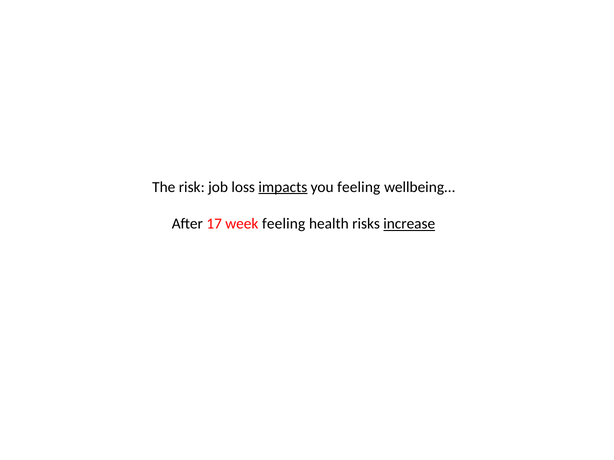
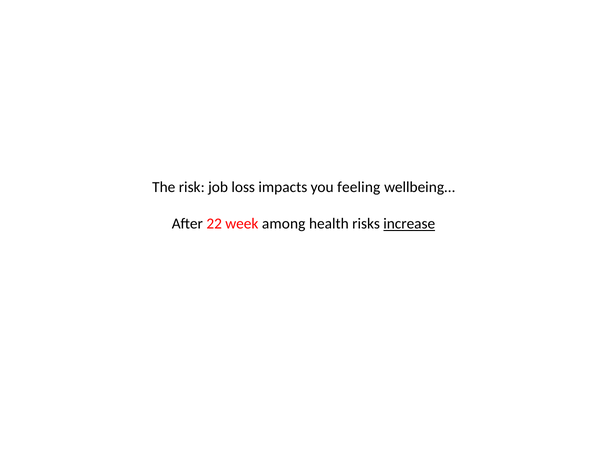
impacts underline: present -> none
17: 17 -> 22
week feeling: feeling -> among
